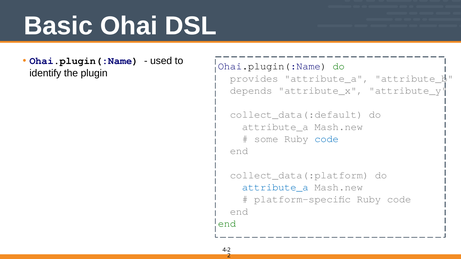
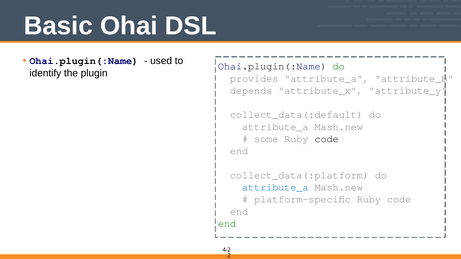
code at (327, 139) colour: blue -> black
